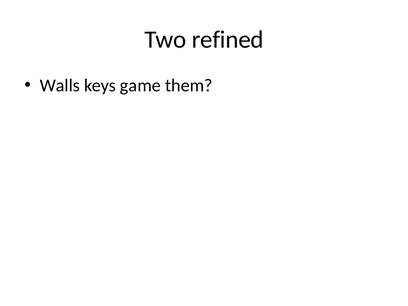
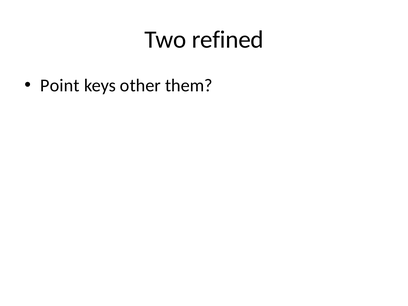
Walls: Walls -> Point
game: game -> other
